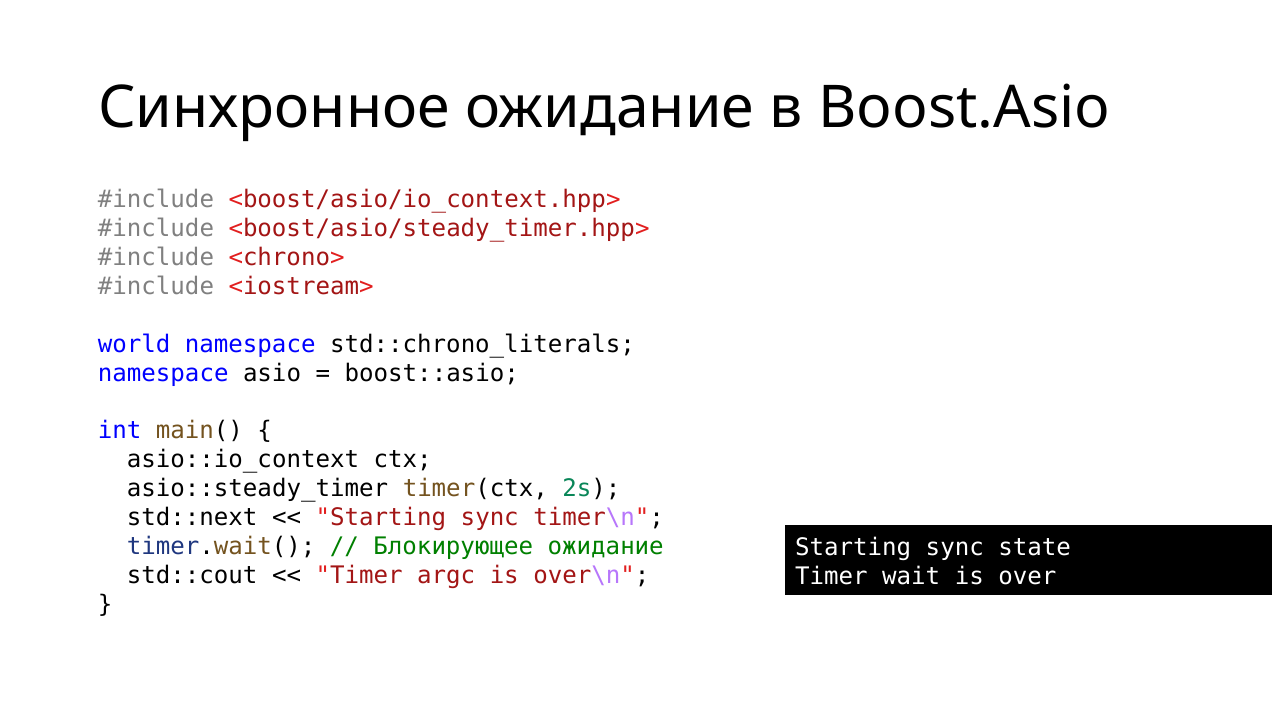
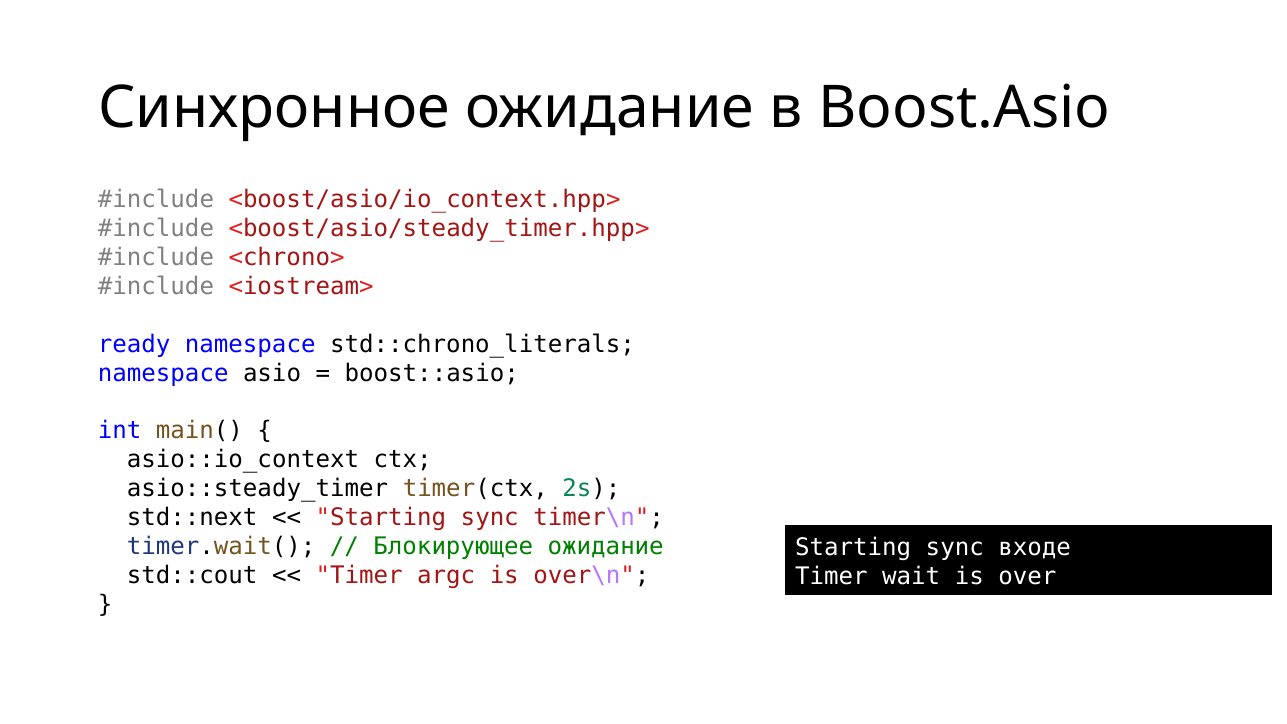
world: world -> ready
state: state -> входе
